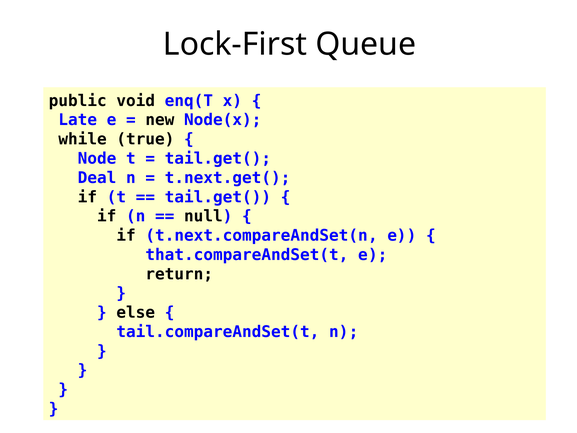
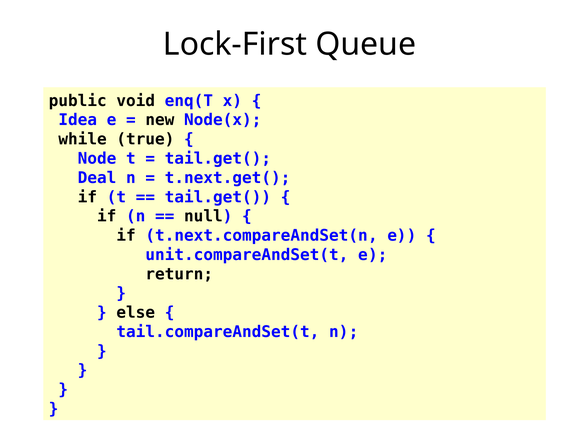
Late: Late -> Idea
that.compareAndSet(t: that.compareAndSet(t -> unit.compareAndSet(t
